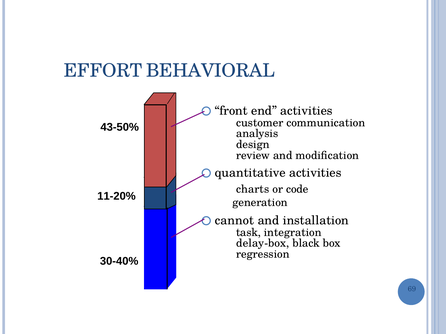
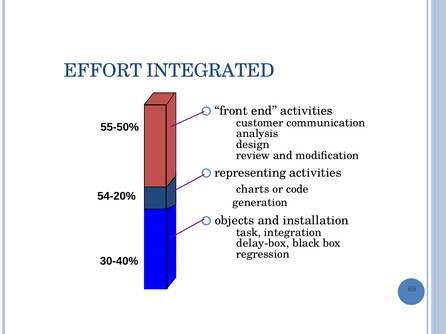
BEHAVIORAL: BEHAVIORAL -> INTEGRATED
43-50%: 43-50% -> 55-50%
quantitative: quantitative -> representing
11-20%: 11-20% -> 54-20%
cannot: cannot -> objects
